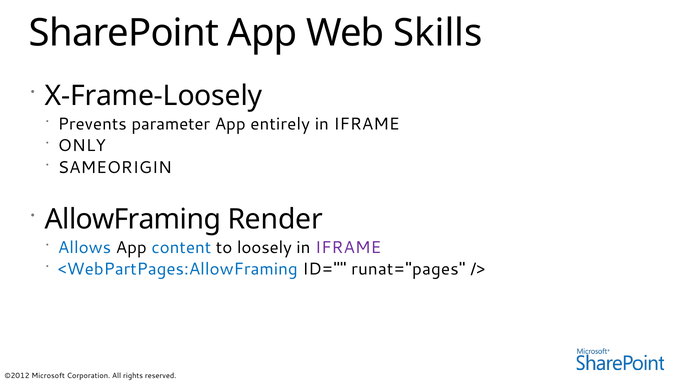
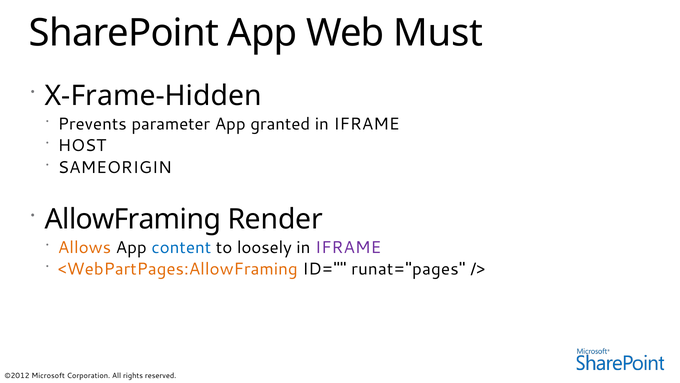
Skills: Skills -> Must
X-Frame-Loosely: X-Frame-Loosely -> X-Frame-Hidden
entirely: entirely -> granted
ONLY: ONLY -> HOST
Allows colour: blue -> orange
<WebPartPages:AllowFraming colour: blue -> orange
